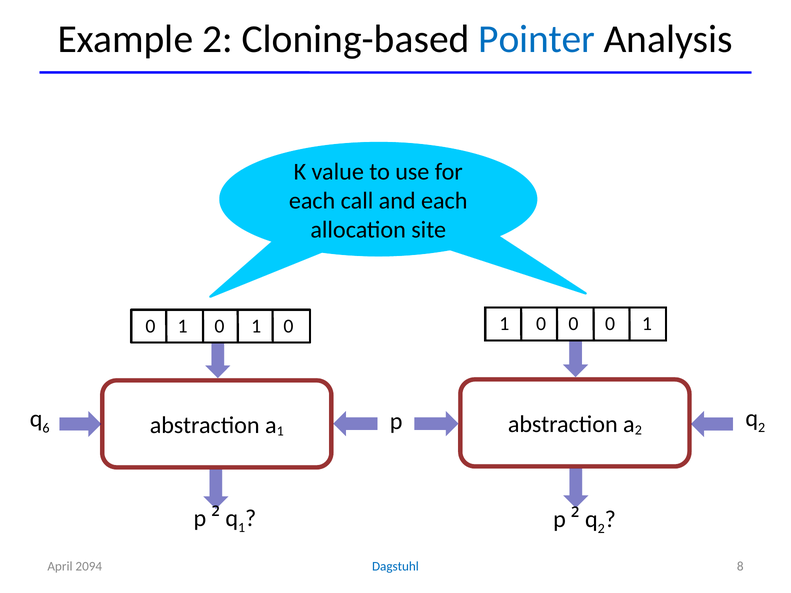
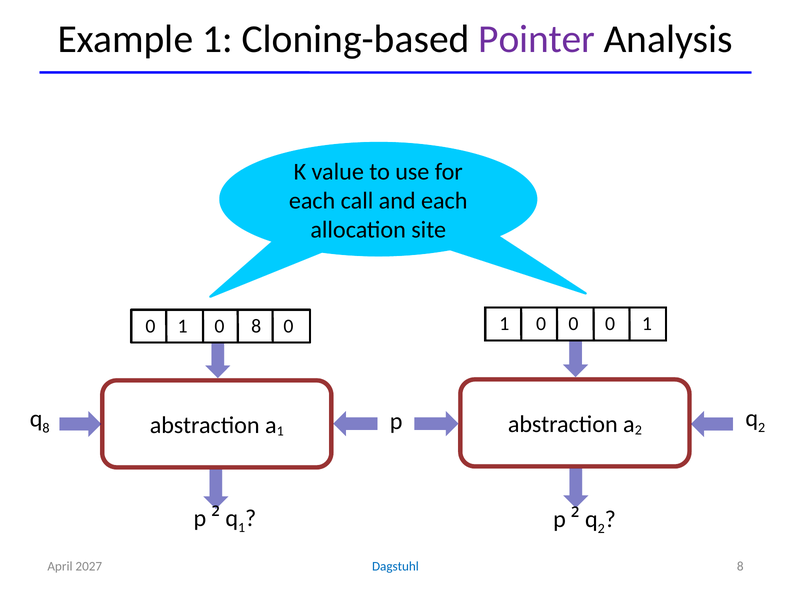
Example 2: 2 -> 1
Pointer colour: blue -> purple
1 at (256, 326): 1 -> 8
6 at (46, 428): 6 -> 8
2094: 2094 -> 2027
